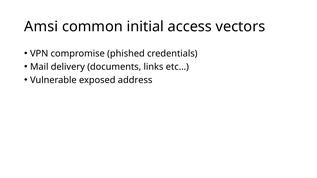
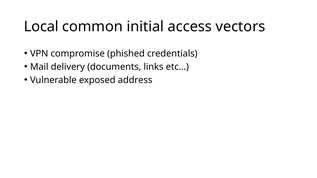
Amsi: Amsi -> Local
